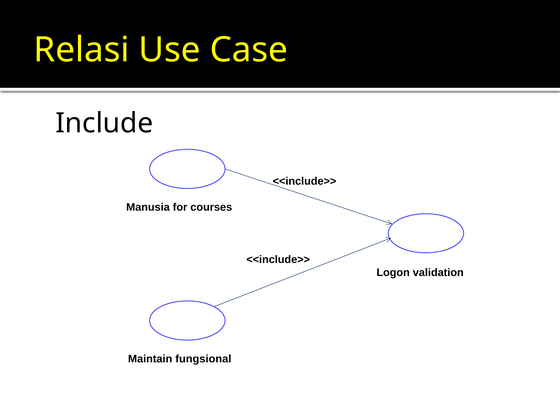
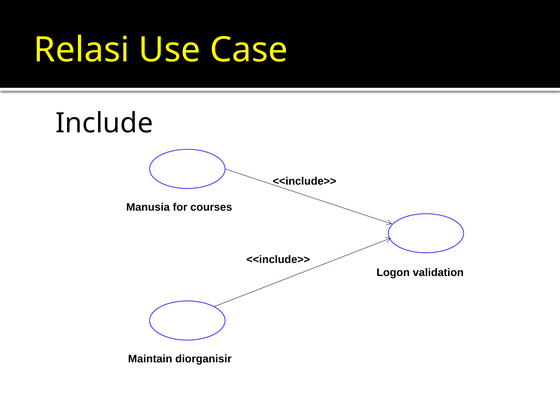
fungsional: fungsional -> diorganisir
